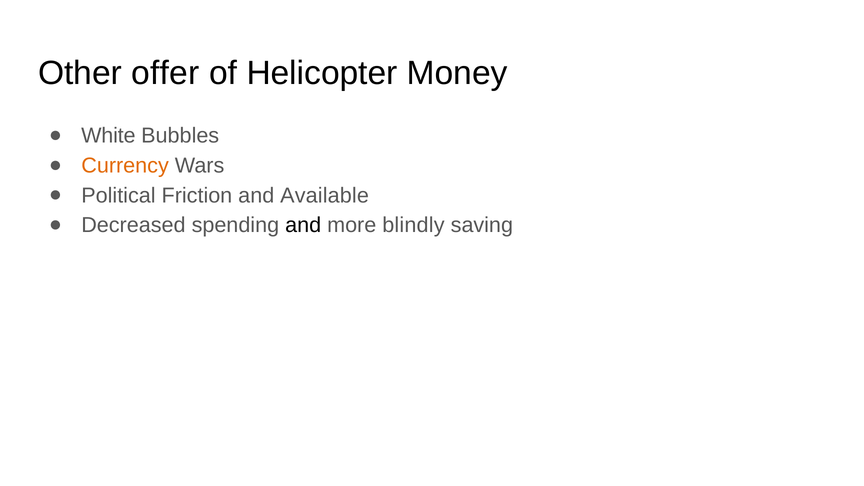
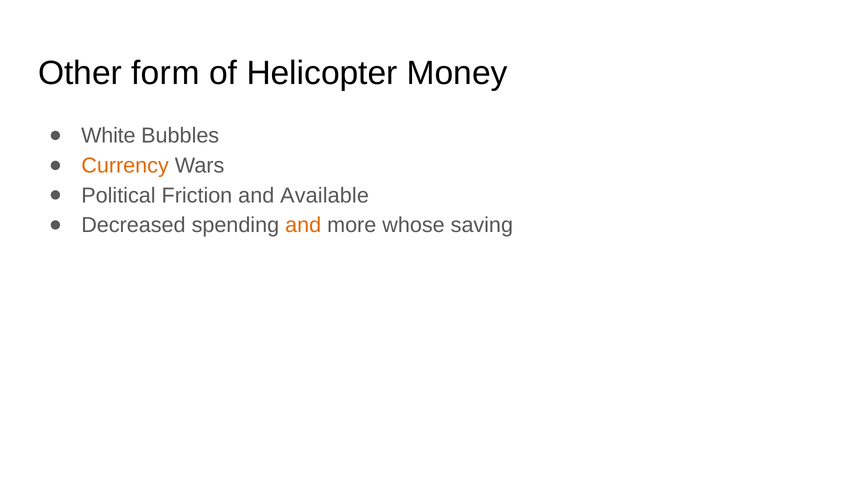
offer: offer -> form
and at (303, 225) colour: black -> orange
blindly: blindly -> whose
